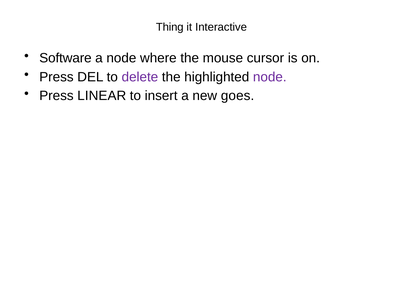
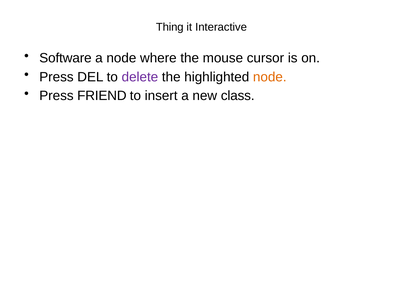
node at (270, 77) colour: purple -> orange
LINEAR: LINEAR -> FRIEND
goes: goes -> class
